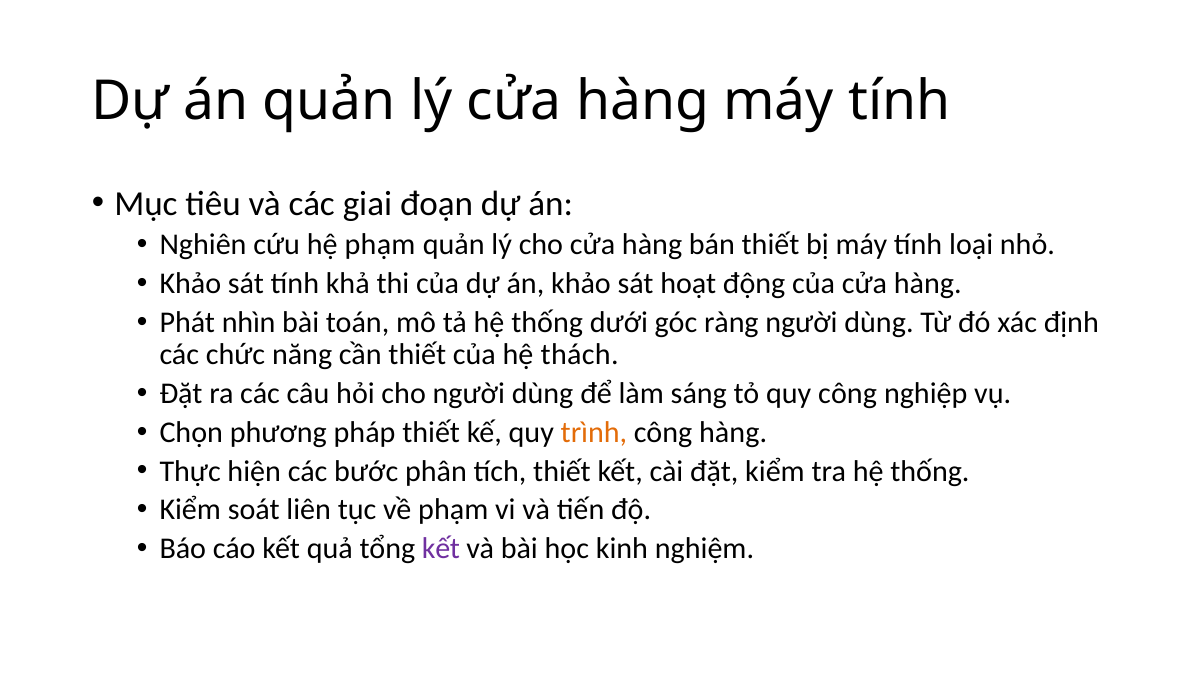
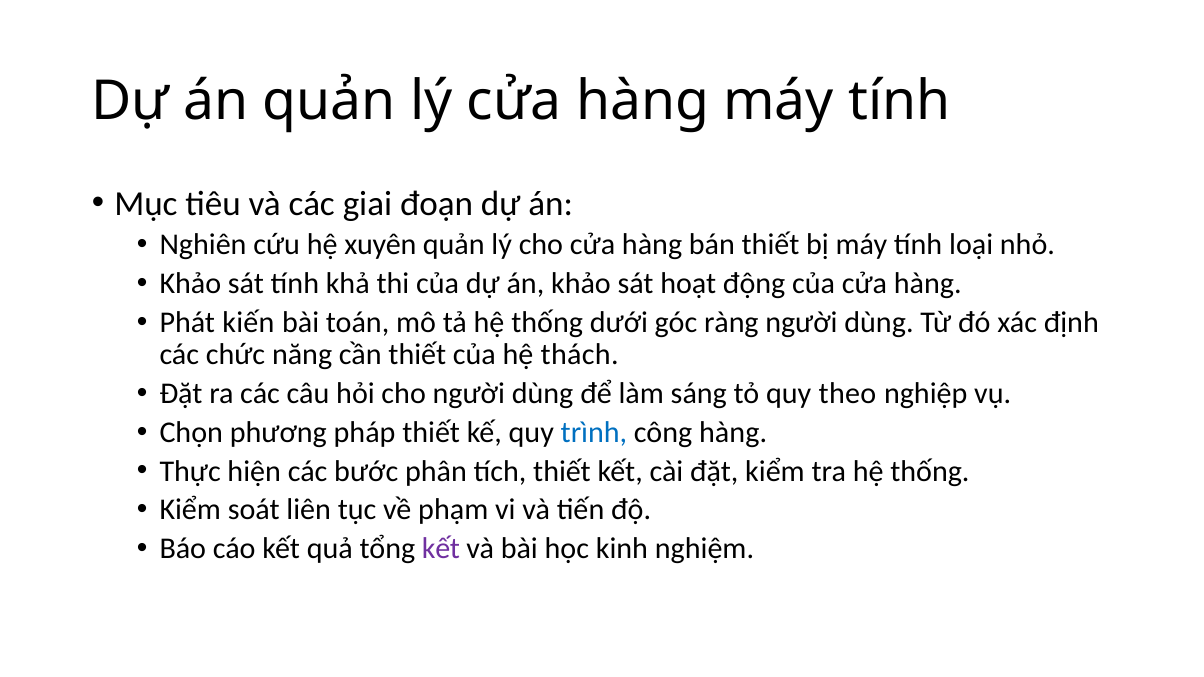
hệ phạm: phạm -> xuyên
nhìn: nhìn -> kiến
quy công: công -> theo
trình colour: orange -> blue
